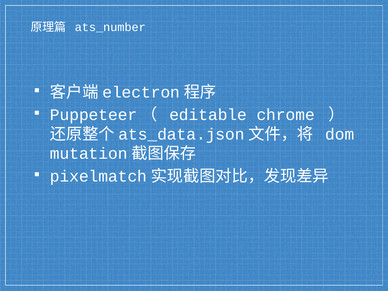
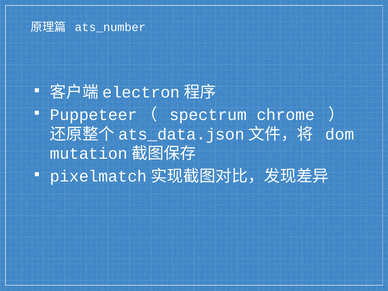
editable: editable -> spectrum
